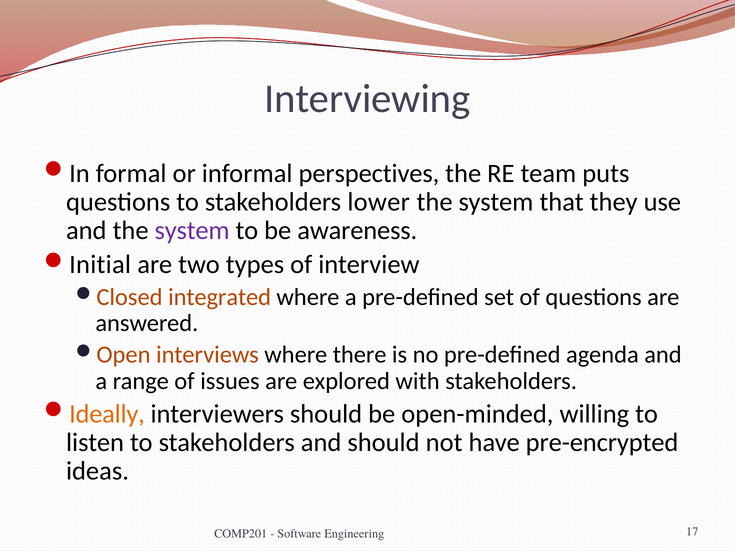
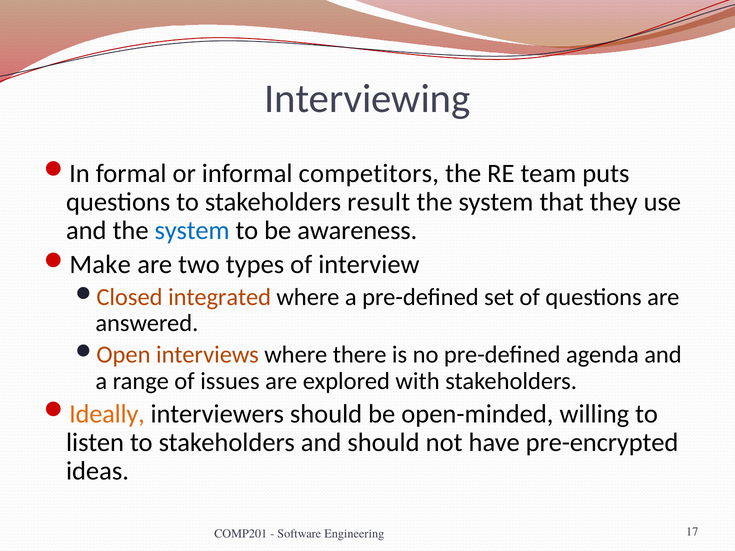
perspectives: perspectives -> competitors
lower: lower -> result
system at (192, 231) colour: purple -> blue
Initial: Initial -> Make
